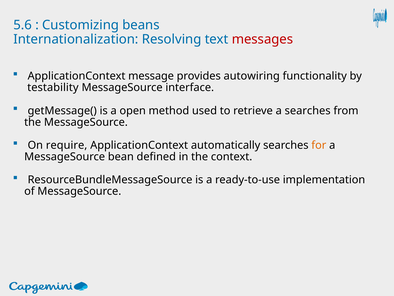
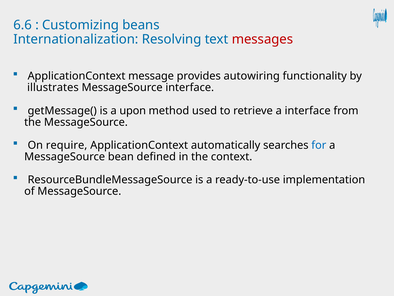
5.6: 5.6 -> 6.6
testability: testability -> illustrates
open: open -> upon
a searches: searches -> interface
for colour: orange -> blue
